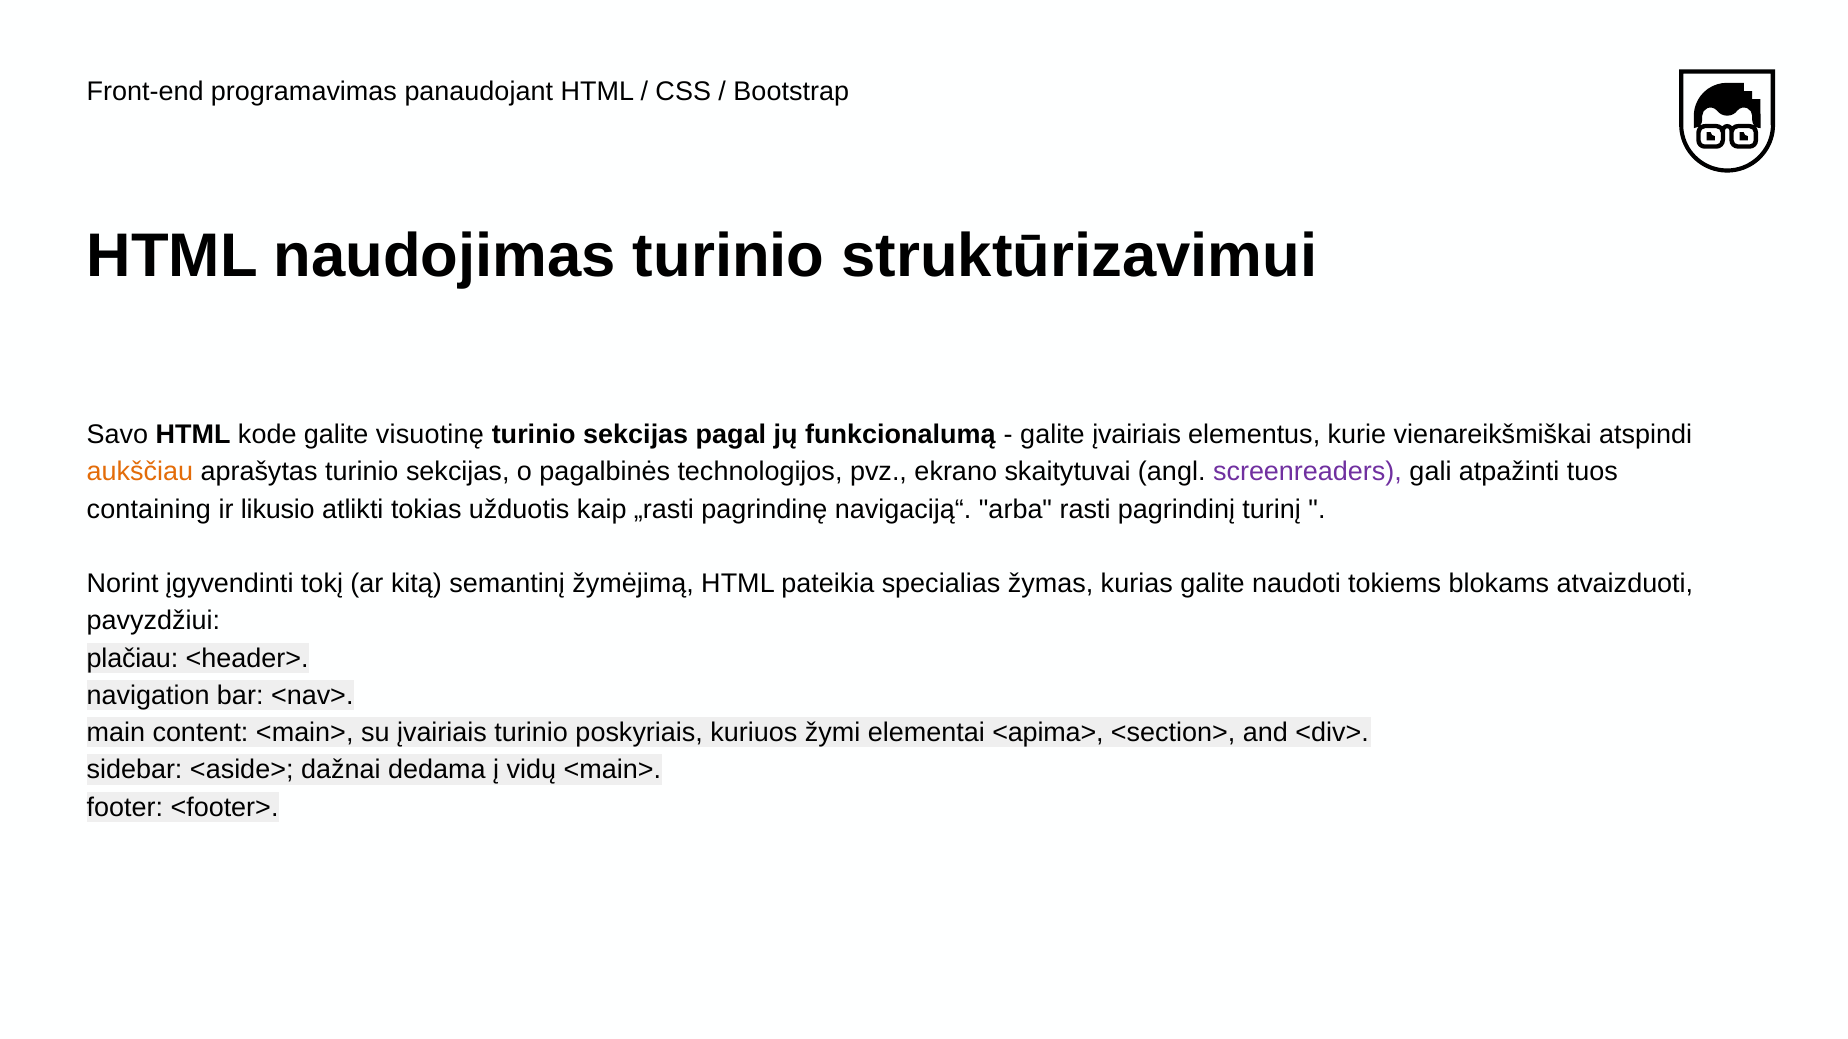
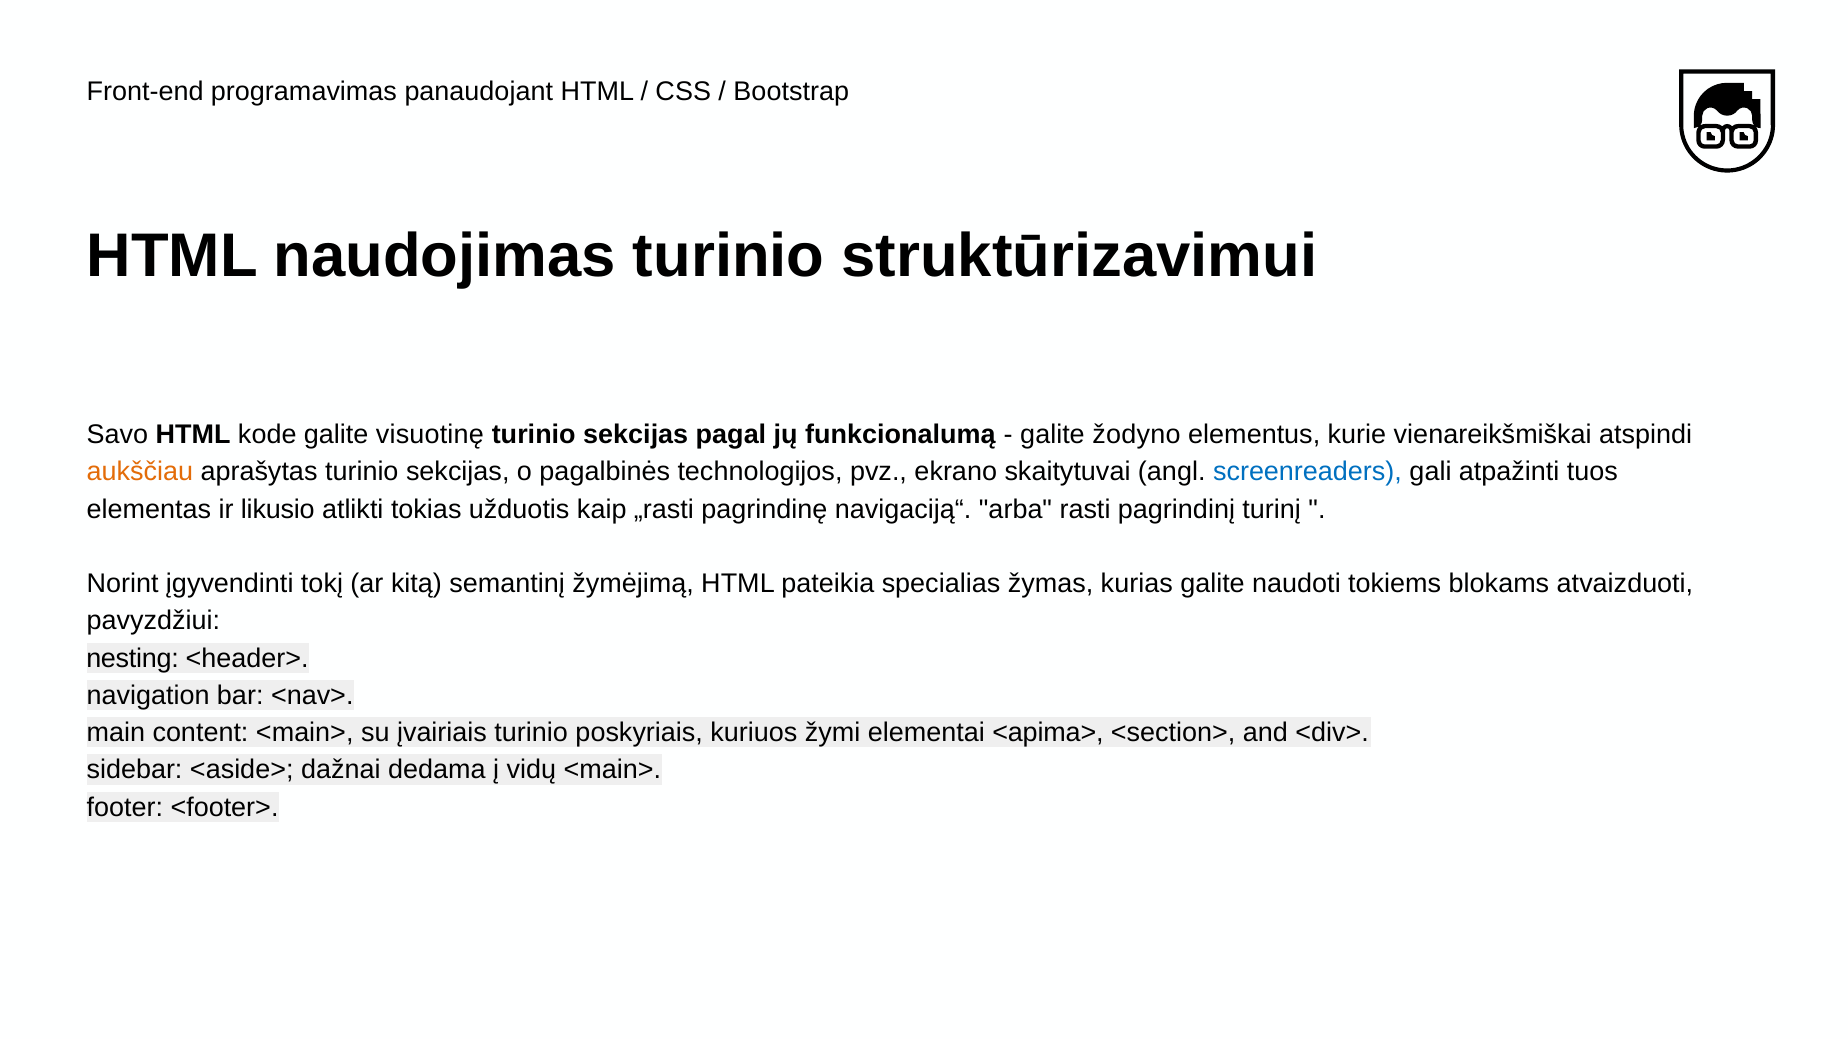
galite įvairiais: įvairiais -> žodyno
screenreaders colour: purple -> blue
containing: containing -> elementas
plačiau: plačiau -> nesting
